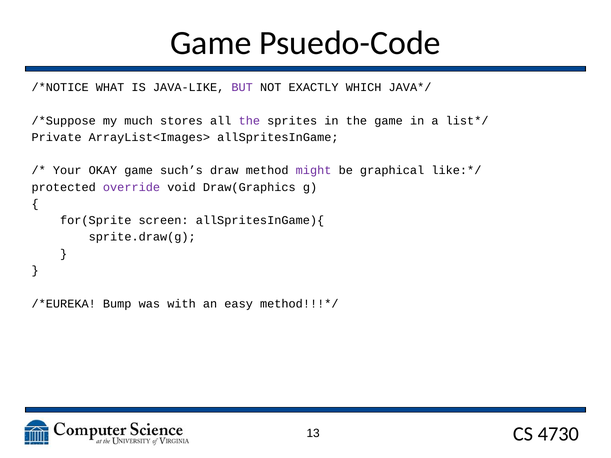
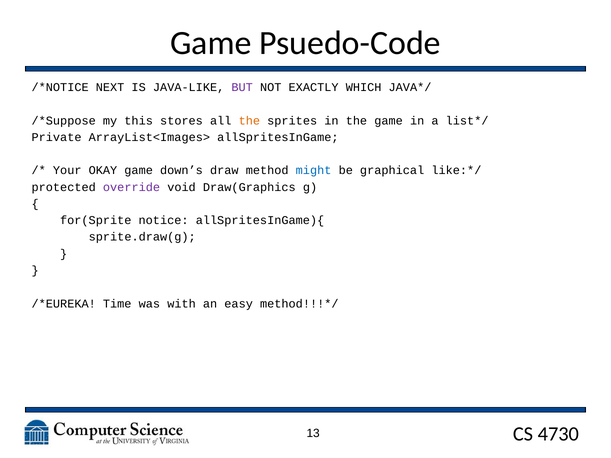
WHAT: WHAT -> NEXT
much: much -> this
the at (249, 121) colour: purple -> orange
such’s: such’s -> down’s
might colour: purple -> blue
screen: screen -> notice
Bump: Bump -> Time
